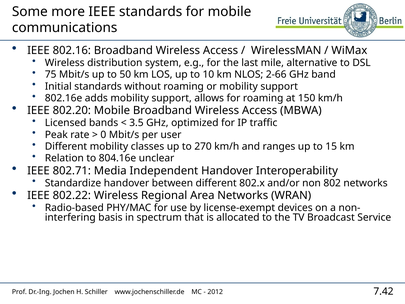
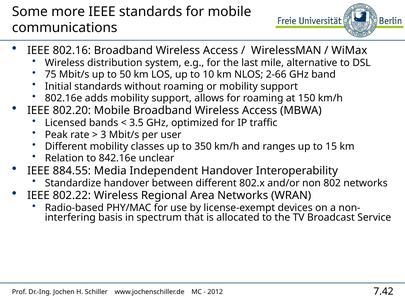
0: 0 -> 3
270: 270 -> 350
804.16e: 804.16e -> 842.16e
802.71: 802.71 -> 884.55
